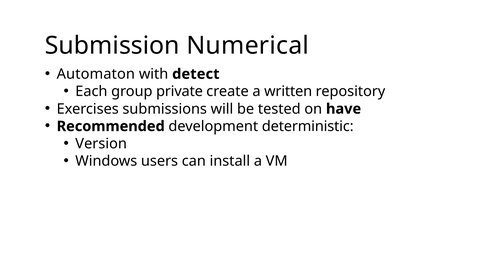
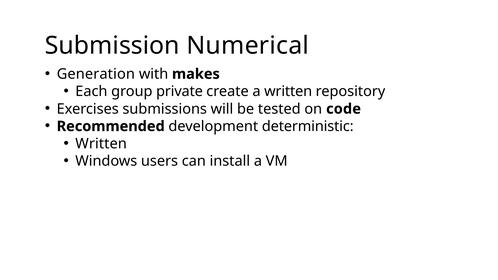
Automaton: Automaton -> Generation
detect: detect -> makes
have: have -> code
Version at (101, 144): Version -> Written
